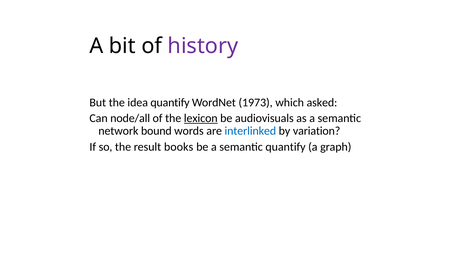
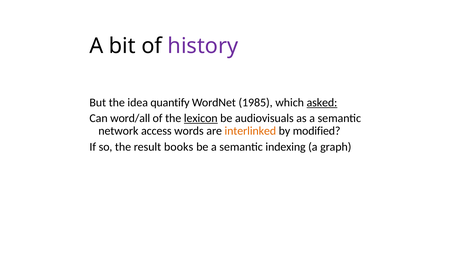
1973: 1973 -> 1985
asked underline: none -> present
node/all: node/all -> word/all
bound: bound -> access
interlinked colour: blue -> orange
variation: variation -> modified
semantic quantify: quantify -> indexing
